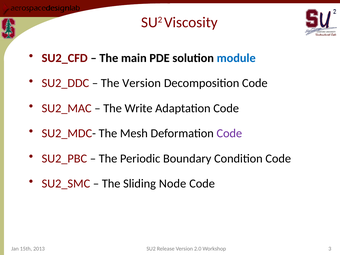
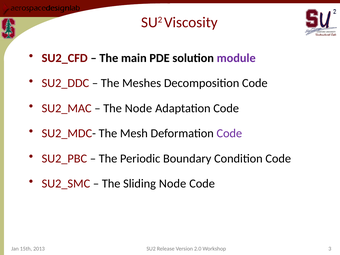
module colour: blue -> purple
The Version: Version -> Meshes
The Write: Write -> Node
